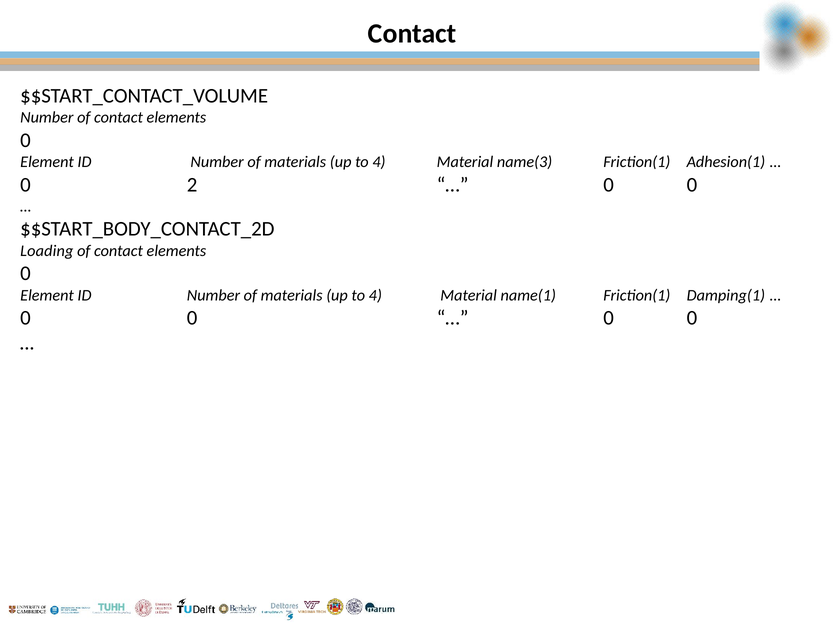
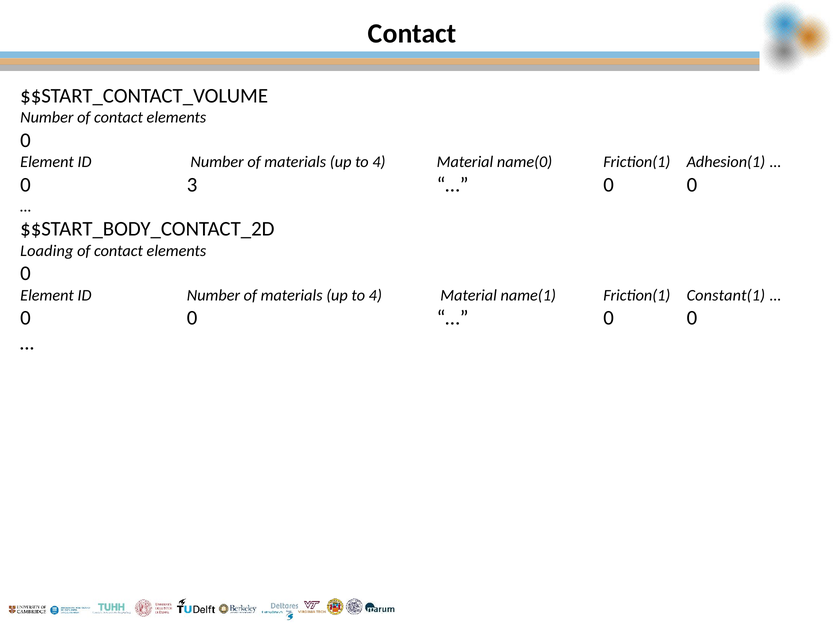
name(3: name(3 -> name(0
2: 2 -> 3
Damping(1: Damping(1 -> Constant(1
